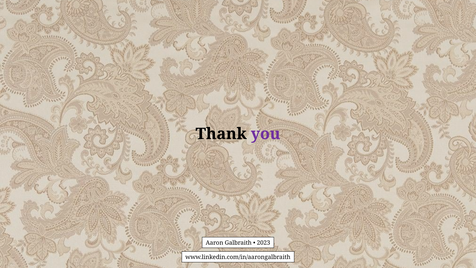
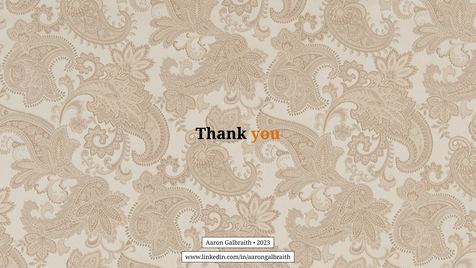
you colour: purple -> orange
